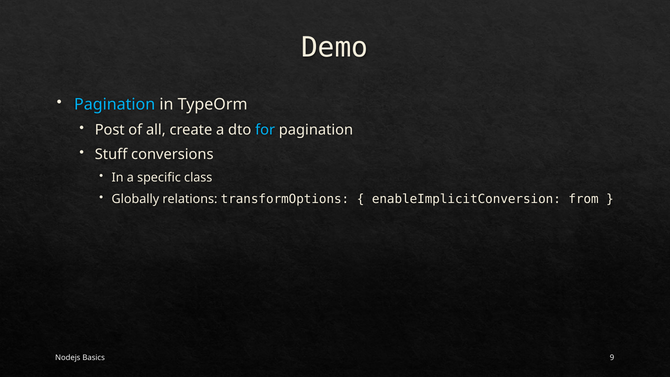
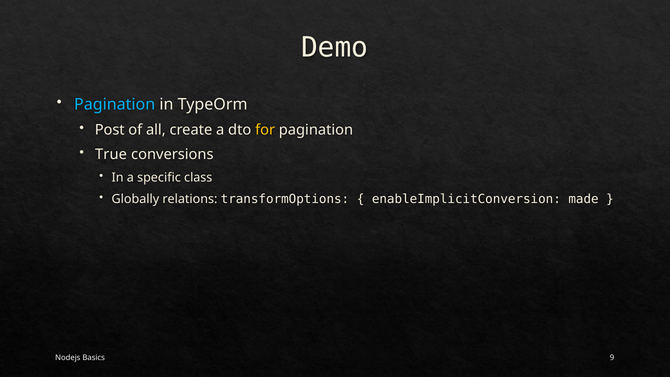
for colour: light blue -> yellow
Stuff: Stuff -> True
from: from -> made
